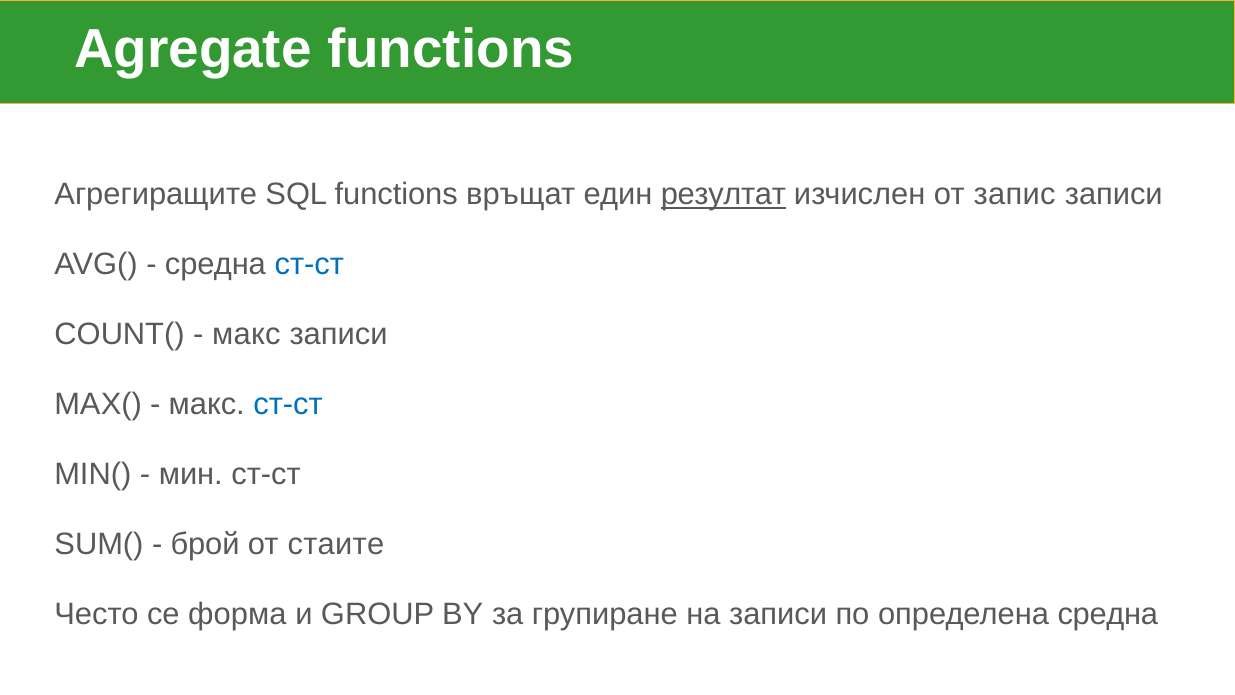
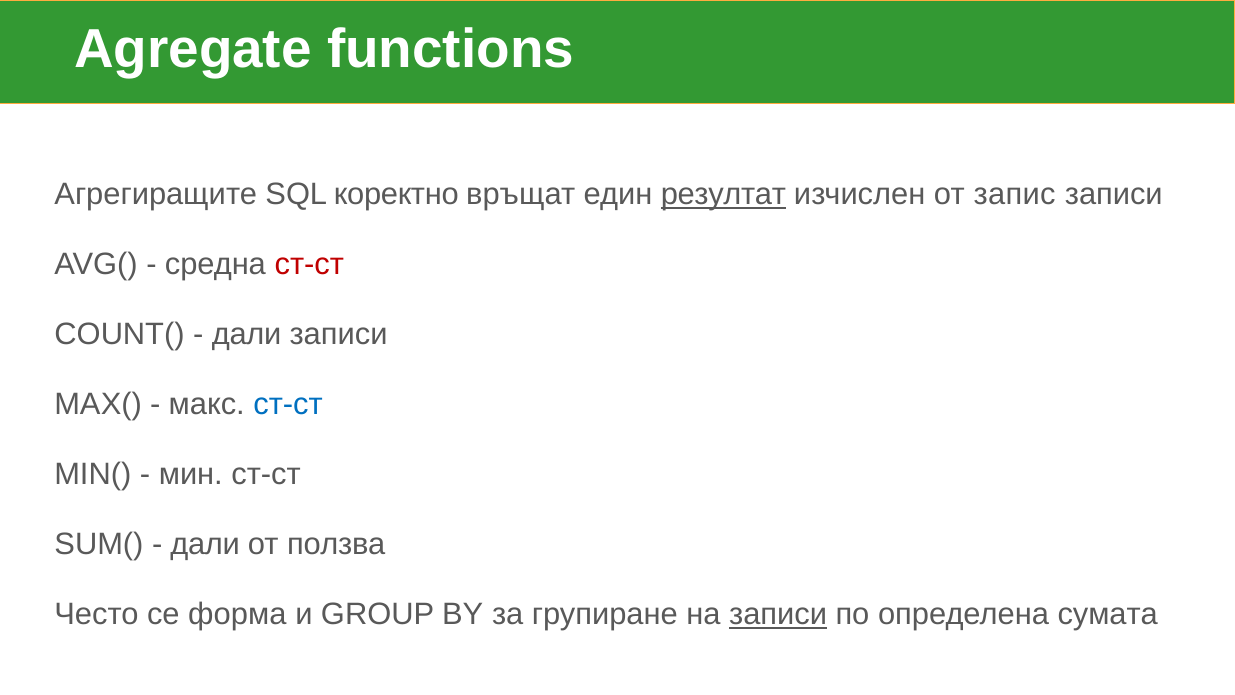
SQL functions: functions -> коректно
ст-ст at (309, 264) colour: blue -> red
макс at (246, 334): макс -> дали
брой at (205, 544): брой -> дали
стаите: стаите -> ползва
записи at (778, 614) underline: none -> present
определена средна: средна -> сумата
